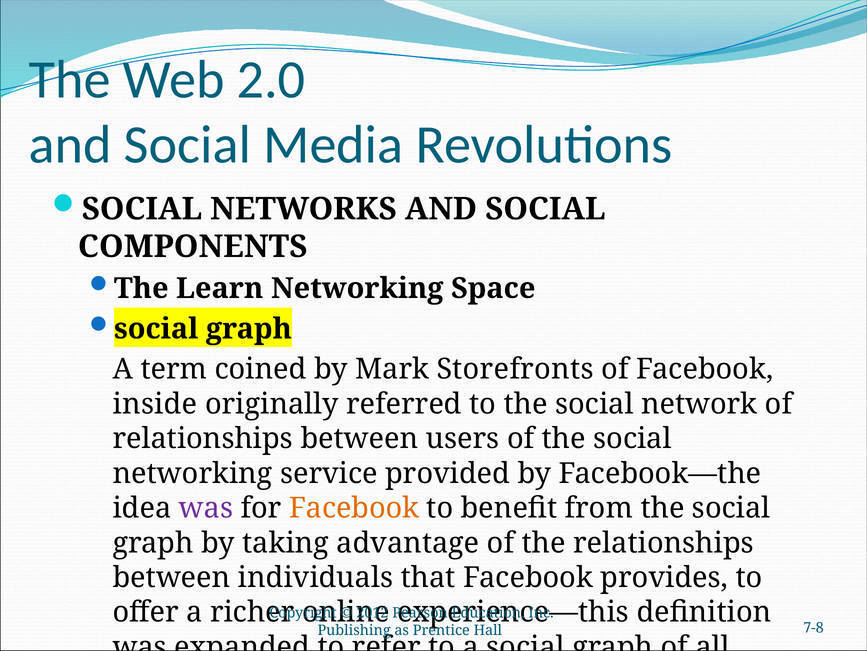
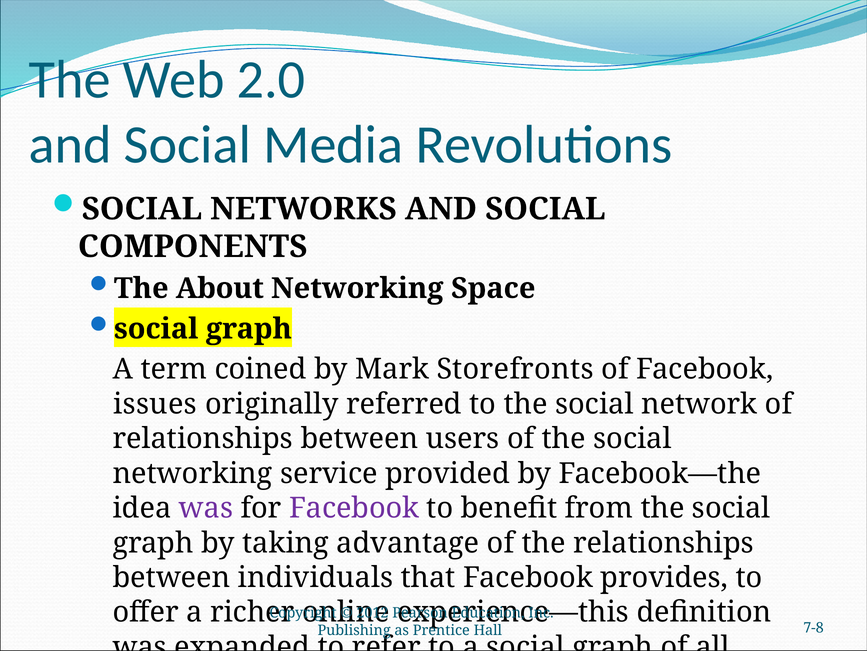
Learn: Learn -> About
inside: inside -> issues
Facebook at (354, 508) colour: orange -> purple
